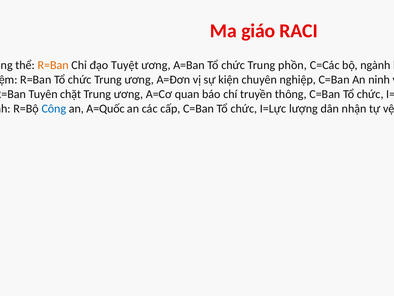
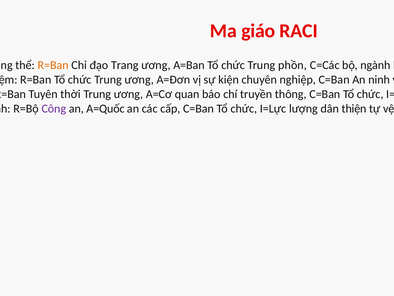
Tuyệt: Tuyệt -> Trang
chặt: chặt -> thời
Công at (54, 108) colour: blue -> purple
nhận: nhận -> thiện
